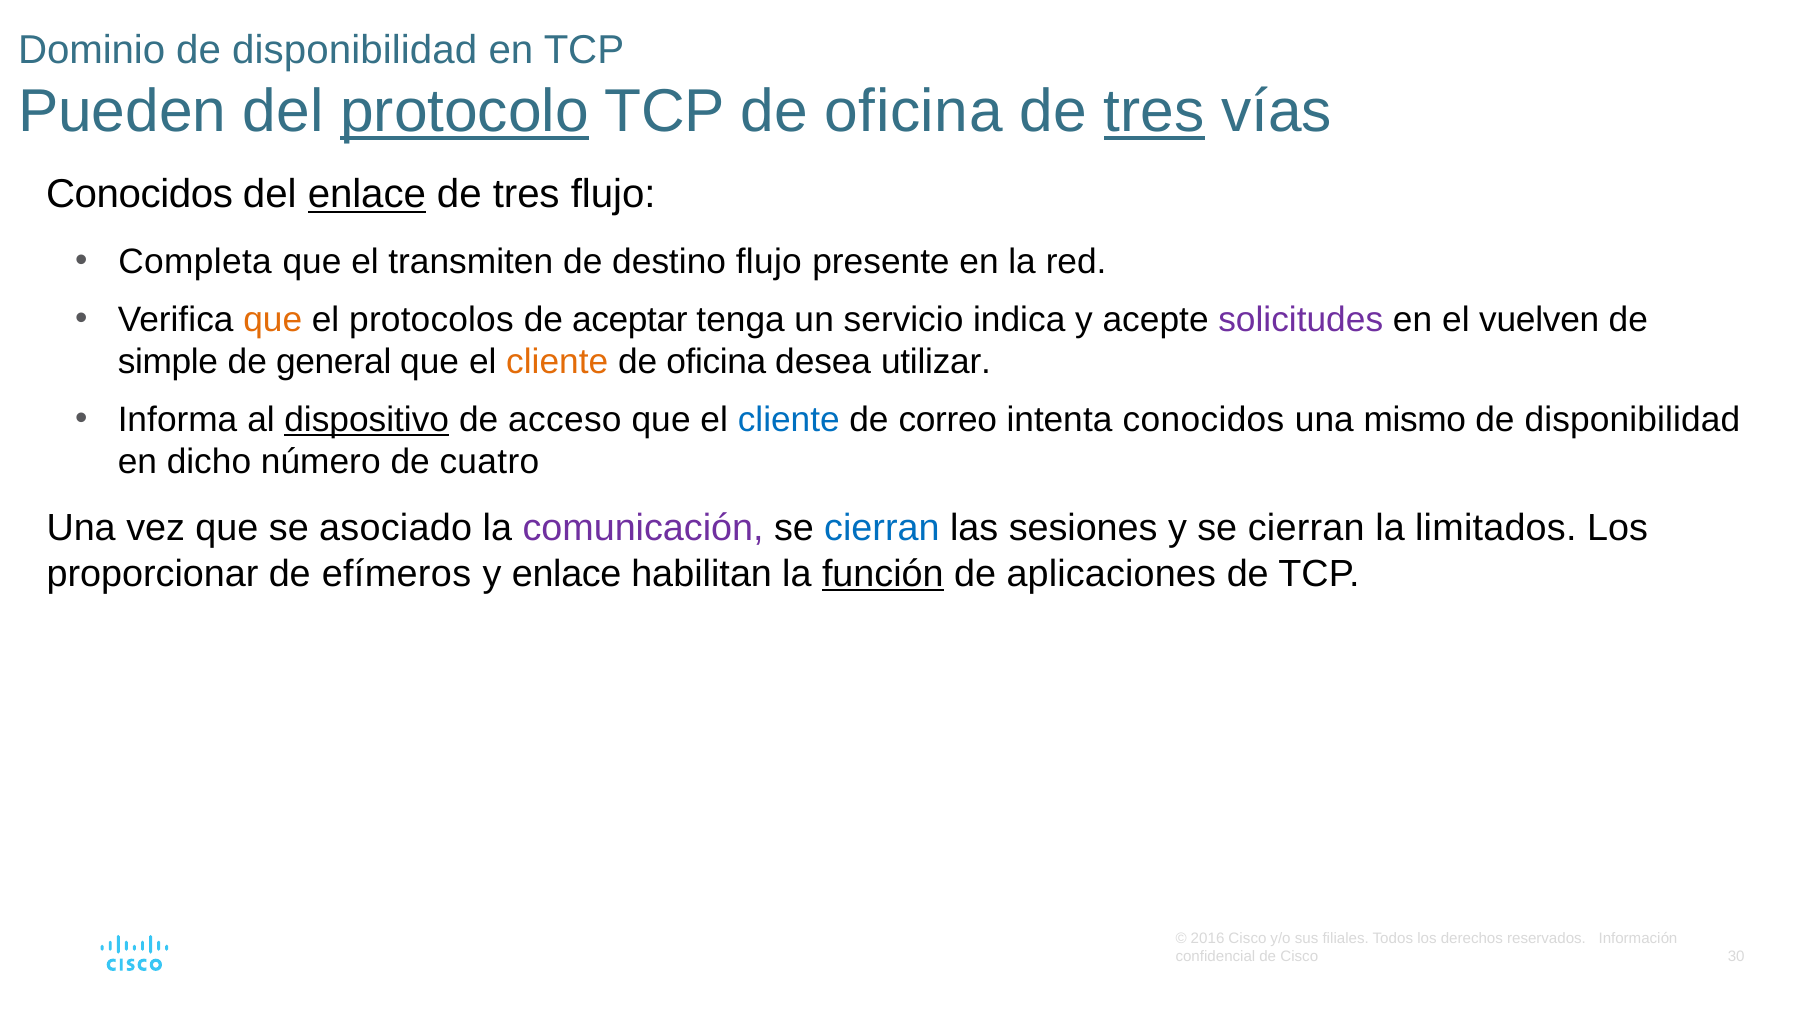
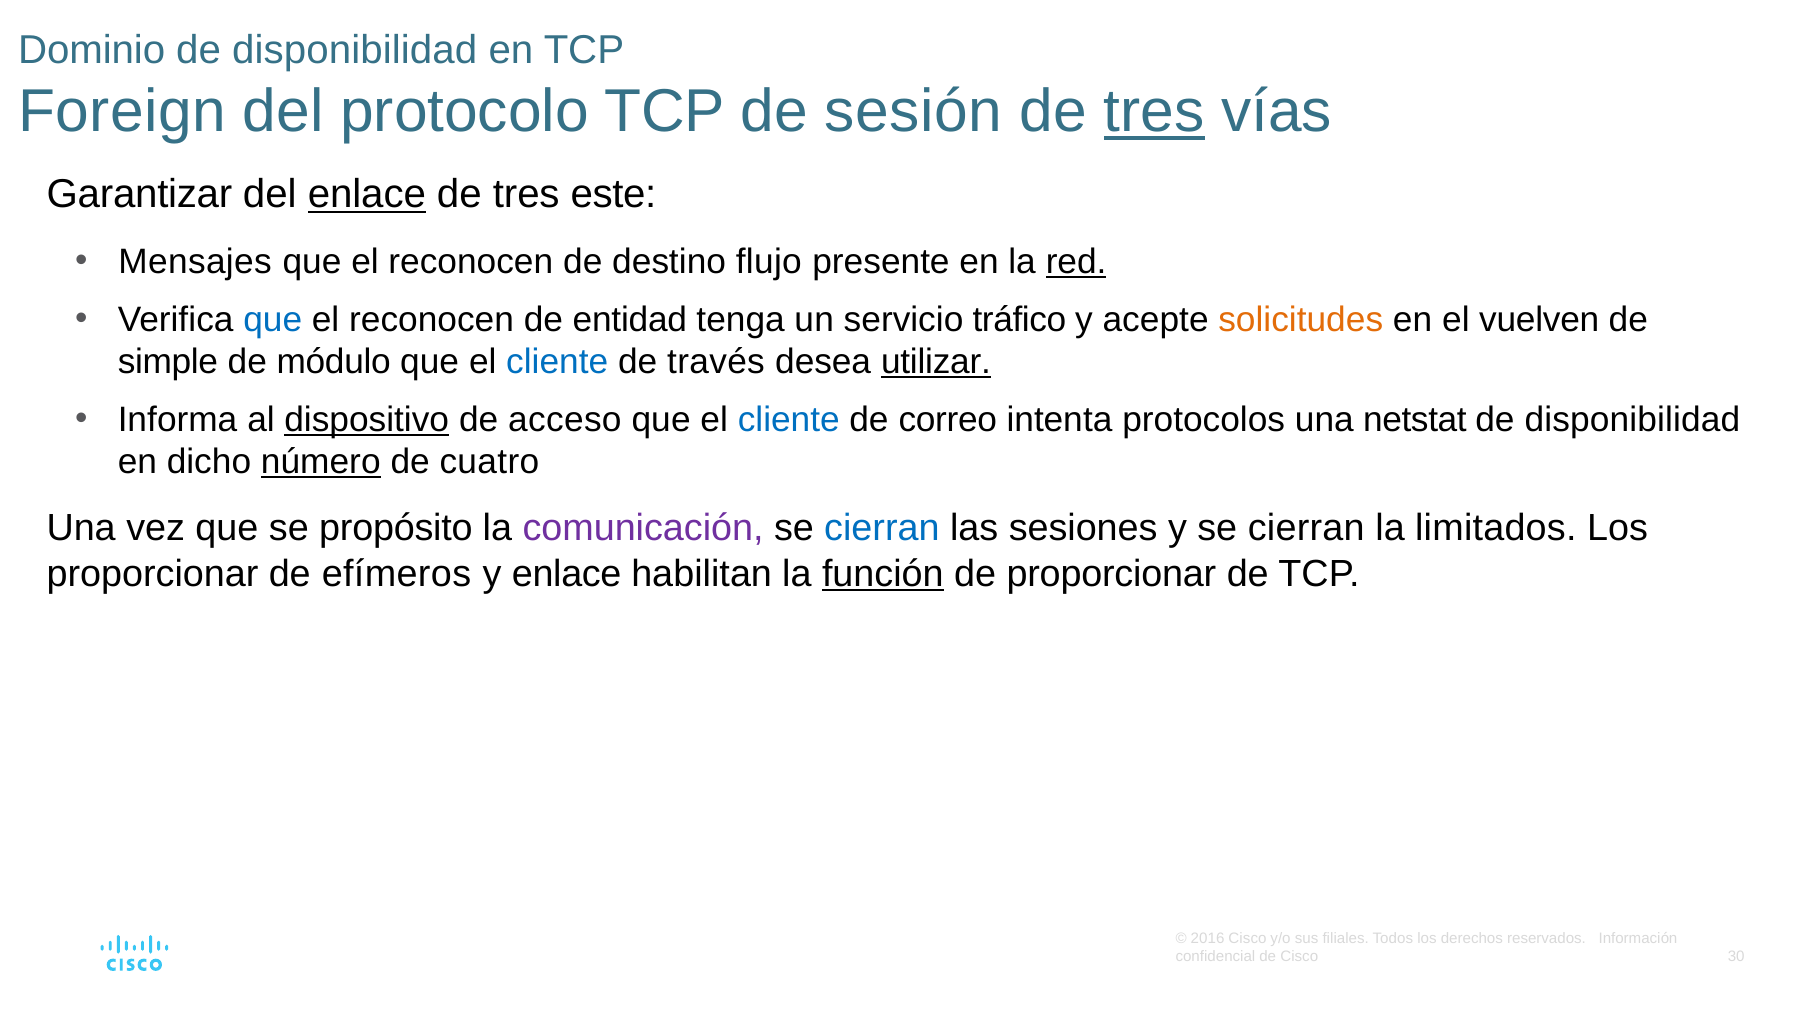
Pueden: Pueden -> Foreign
protocolo underline: present -> none
TCP de oficina: oficina -> sesión
Conocidos at (140, 194): Conocidos -> Garantizar
tres flujo: flujo -> este
Completa: Completa -> Mensajes
transmiten at (471, 262): transmiten -> reconocen
red underline: none -> present
que at (273, 320) colour: orange -> blue
protocolos at (431, 320): protocolos -> reconocen
aceptar: aceptar -> entidad
indica: indica -> tráfico
solicitudes colour: purple -> orange
general: general -> módulo
cliente at (557, 362) colour: orange -> blue
oficina at (716, 362): oficina -> través
utilizar underline: none -> present
intenta conocidos: conocidos -> protocolos
mismo: mismo -> netstat
número underline: none -> present
asociado: asociado -> propósito
de aplicaciones: aplicaciones -> proporcionar
